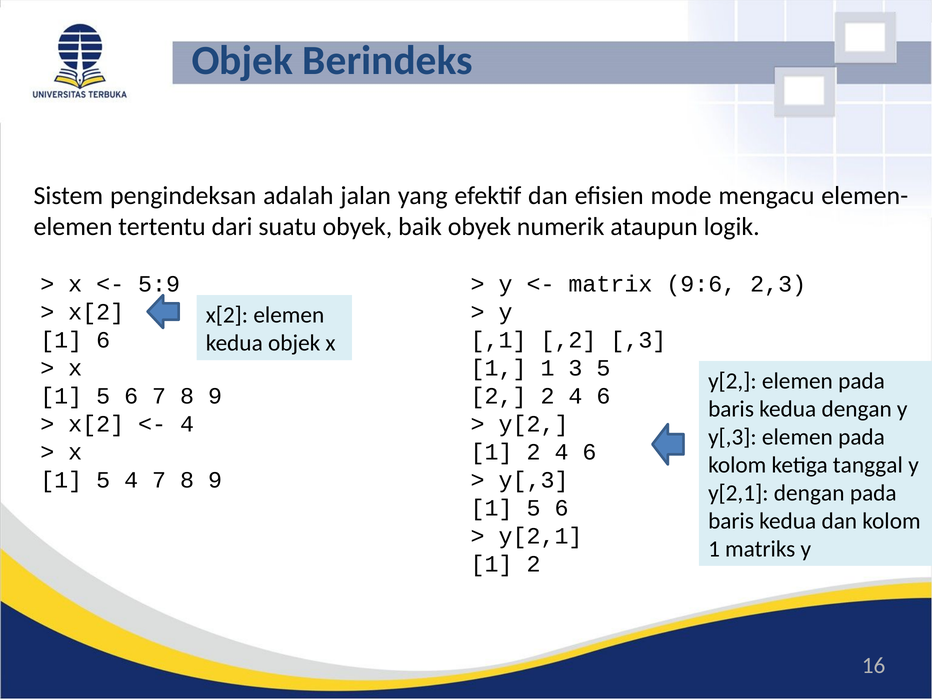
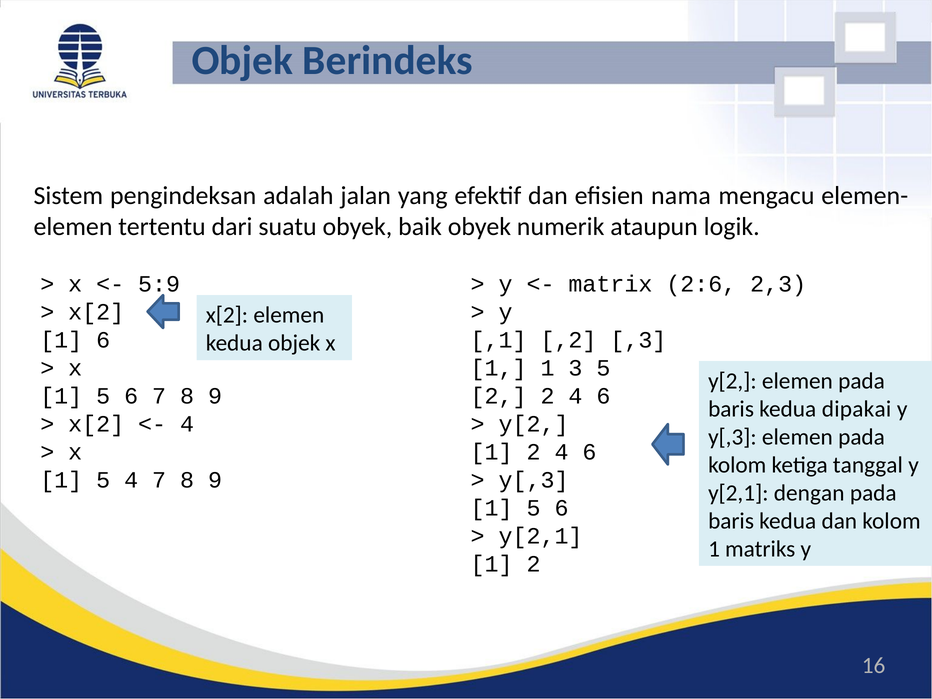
mode: mode -> nama
9:6: 9:6 -> 2:6
kedua dengan: dengan -> dipakai
